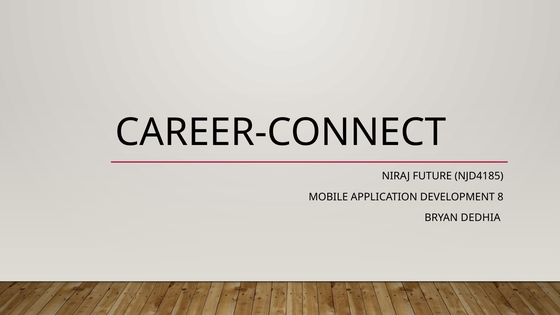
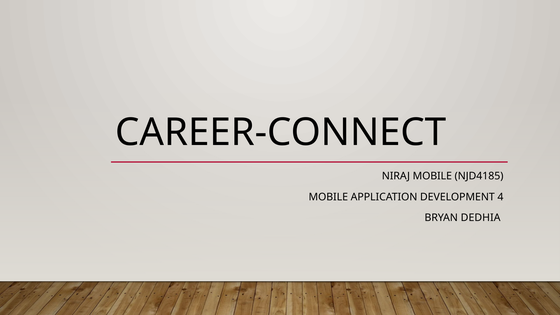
NIRAJ FUTURE: FUTURE -> MOBILE
8: 8 -> 4
